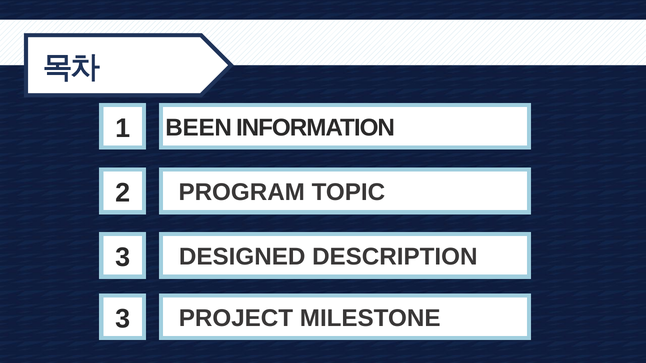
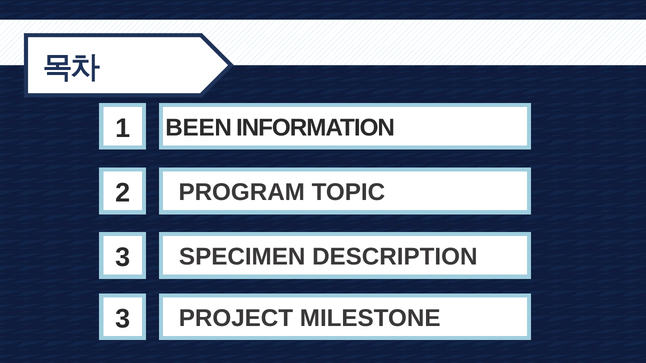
DESIGNED: DESIGNED -> SPECIMEN
